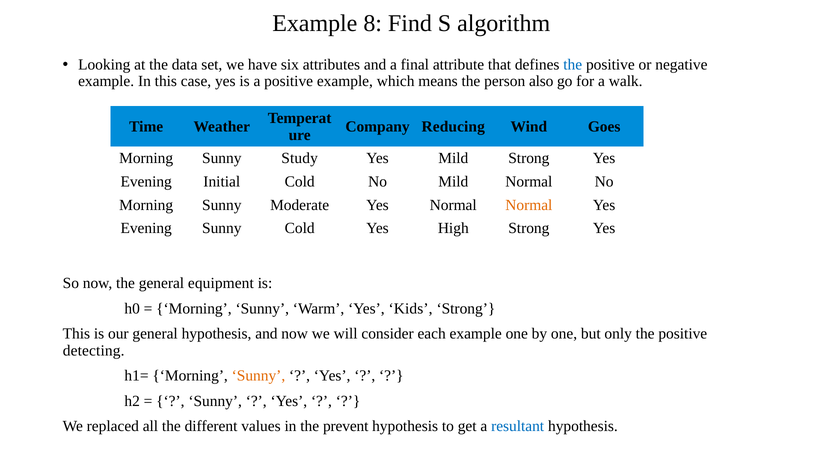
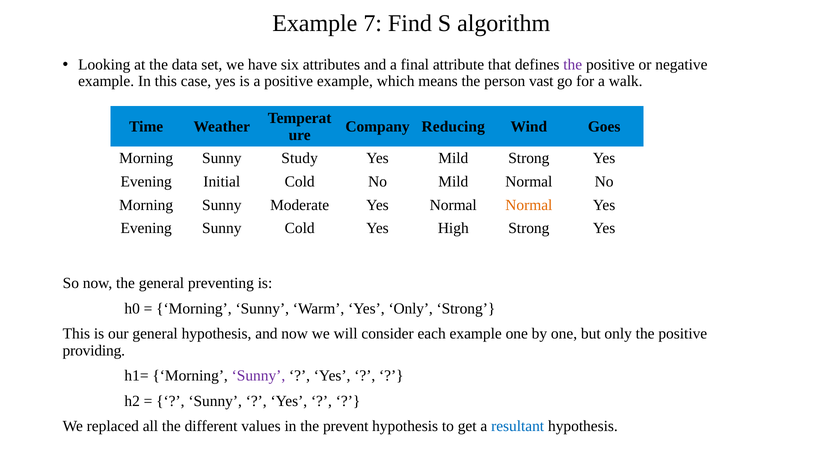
8: 8 -> 7
the at (573, 65) colour: blue -> purple
also: also -> vast
equipment: equipment -> preventing
Yes Kids: Kids -> Only
detecting: detecting -> providing
Sunny at (258, 376) colour: orange -> purple
